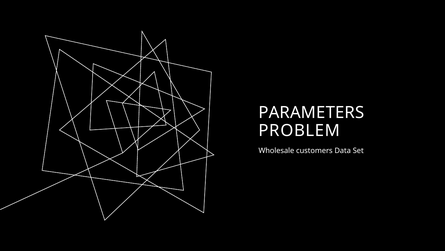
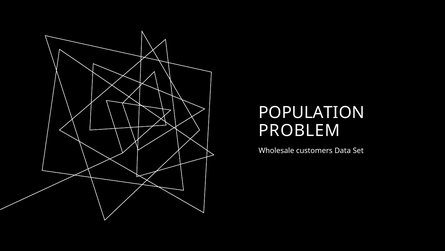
PARAMETERS: PARAMETERS -> POPULATION
